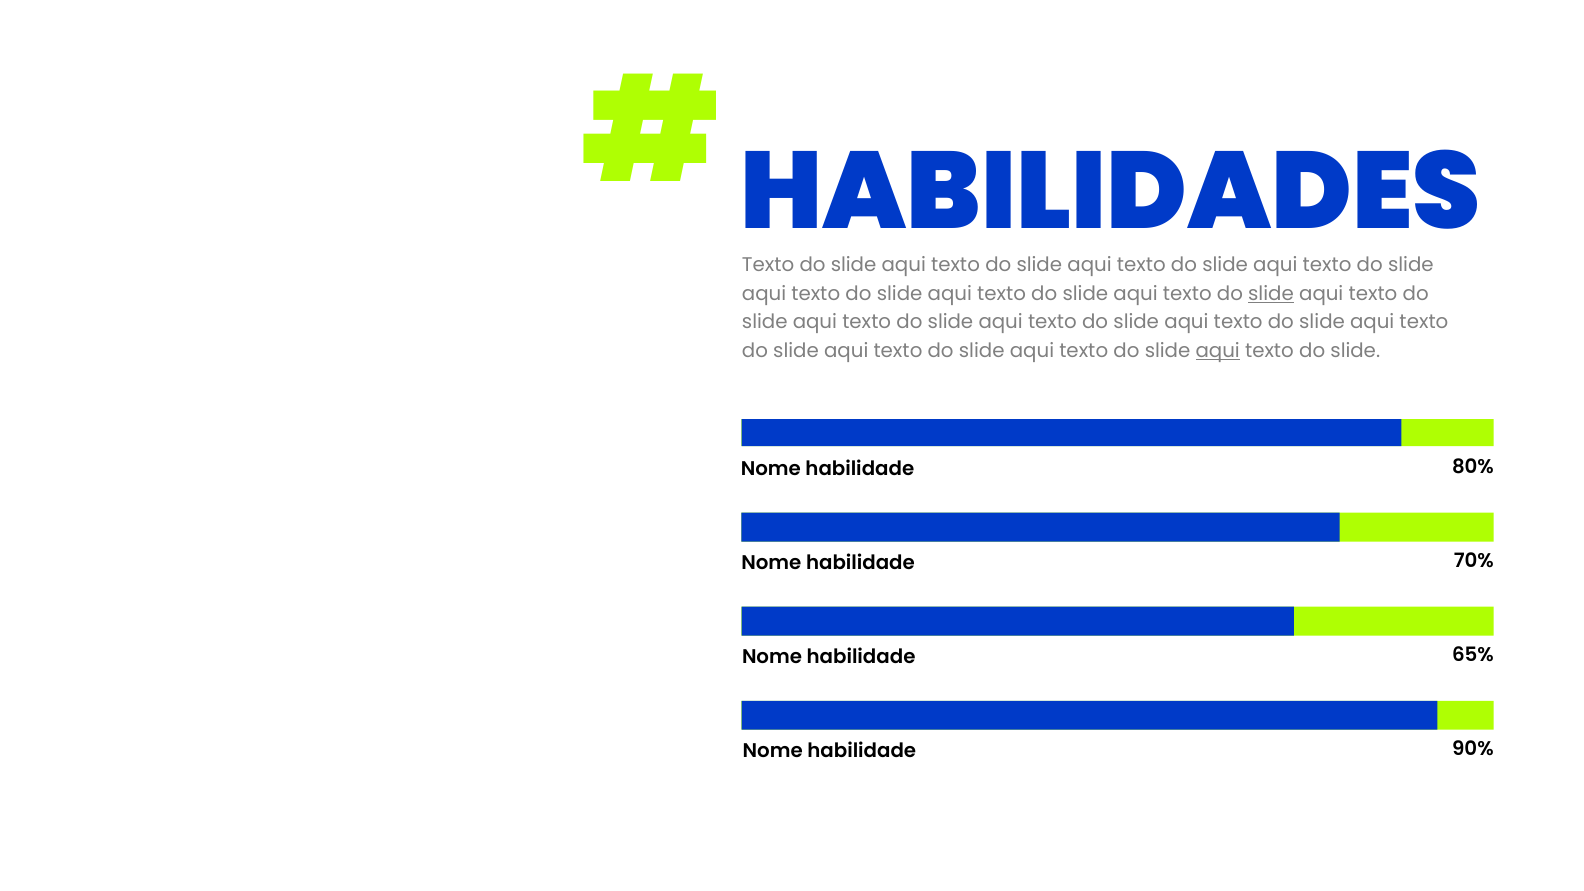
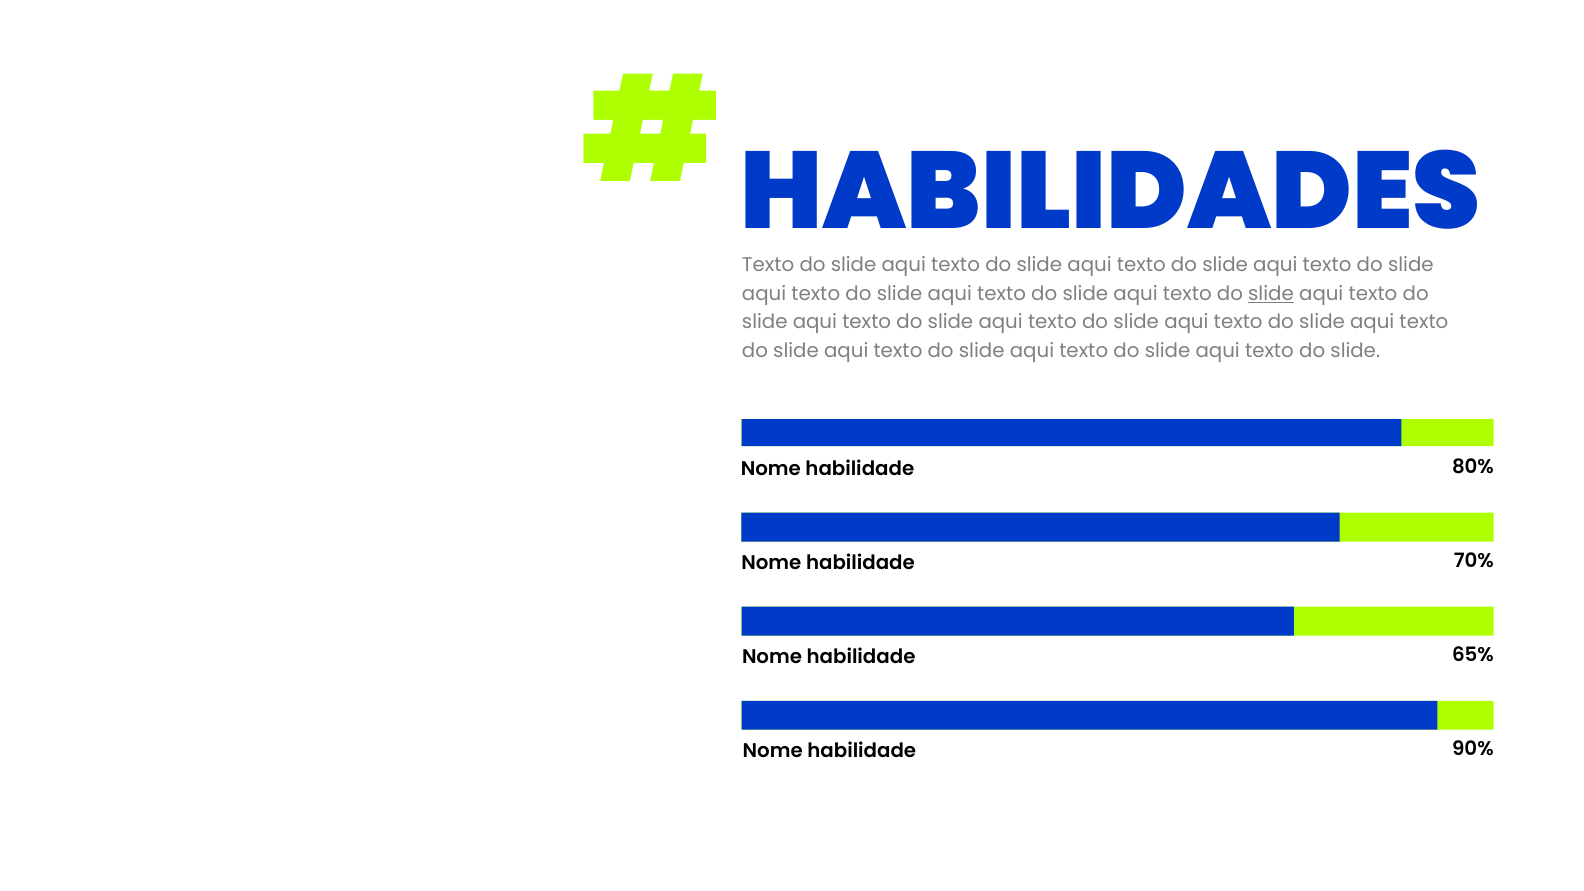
aqui at (1218, 351) underline: present -> none
